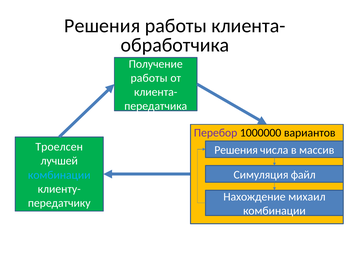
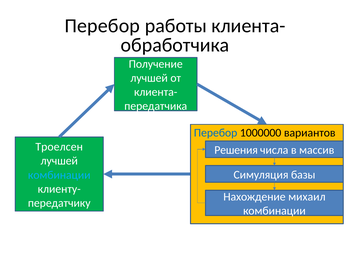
Решения at (102, 26): Решения -> Перебор
работы at (149, 78): работы -> лучшей
Перебор at (216, 133) colour: purple -> blue
файл: файл -> базы
